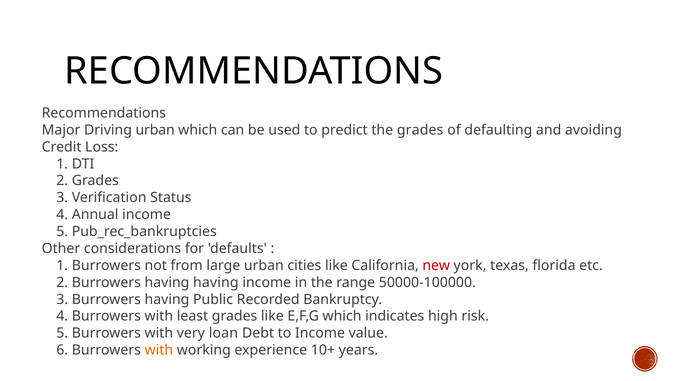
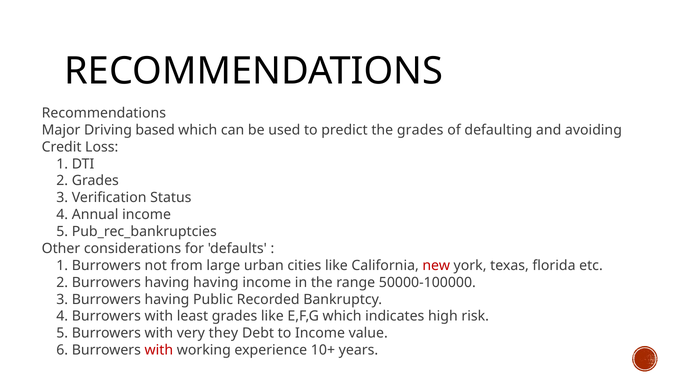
Driving urban: urban -> based
loan: loan -> they
with at (159, 350) colour: orange -> red
